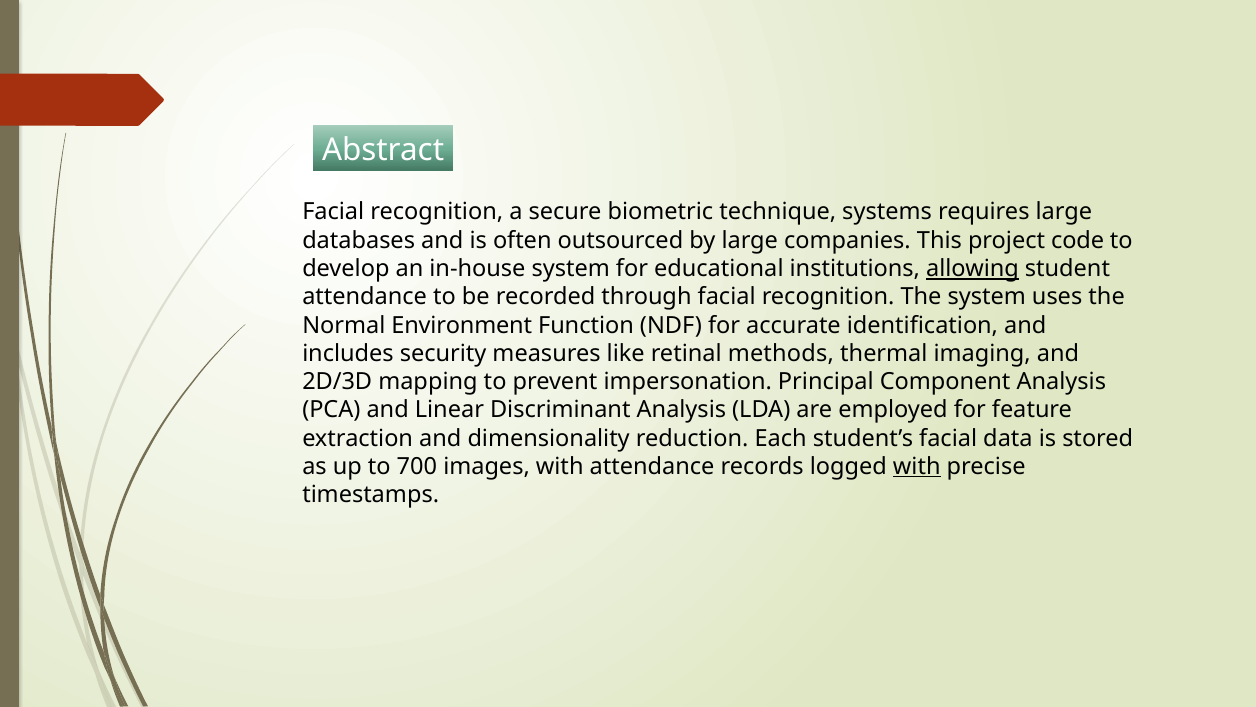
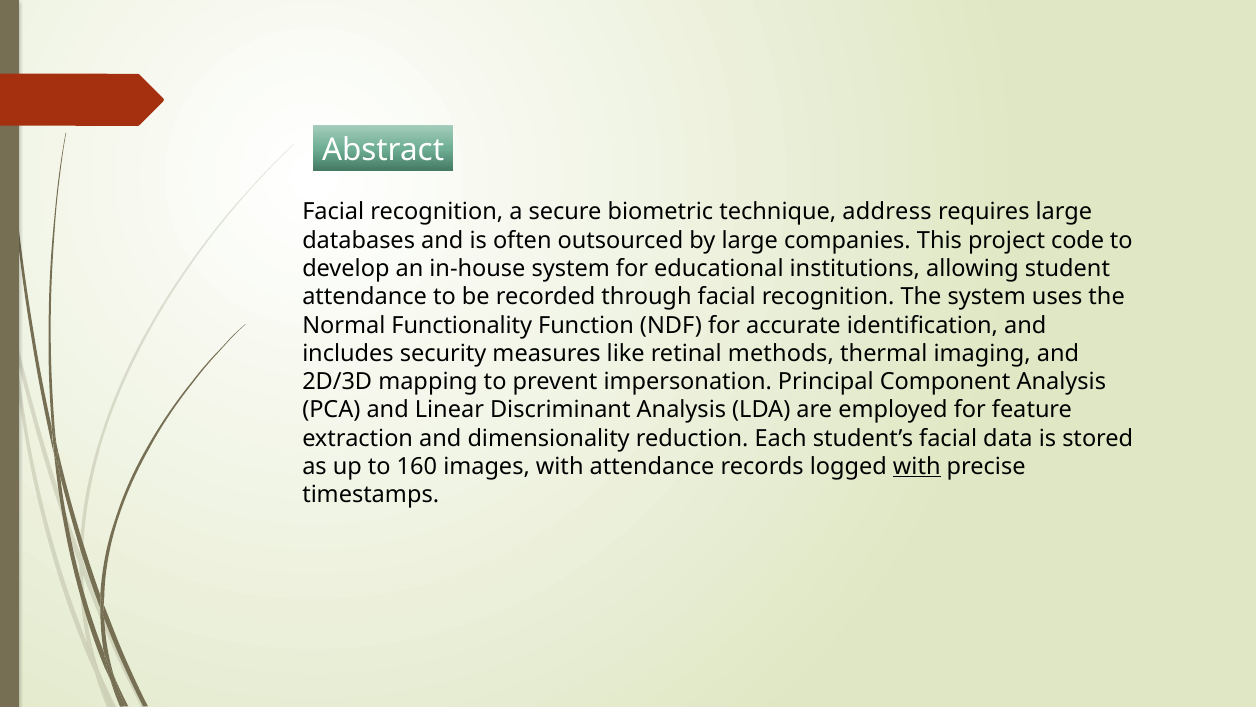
systems: systems -> address
allowing underline: present -> none
Environment: Environment -> Functionality
700: 700 -> 160
